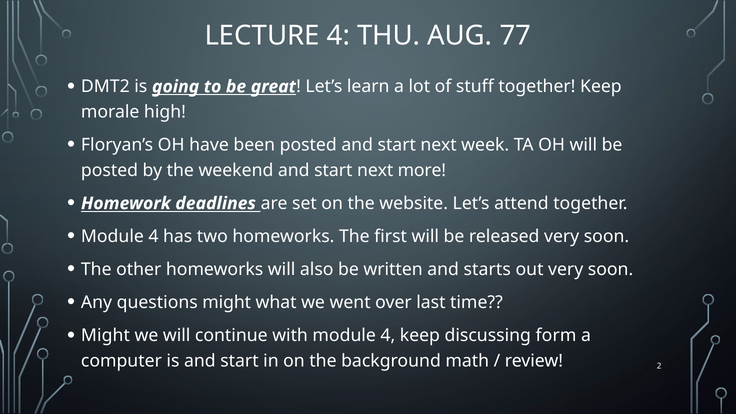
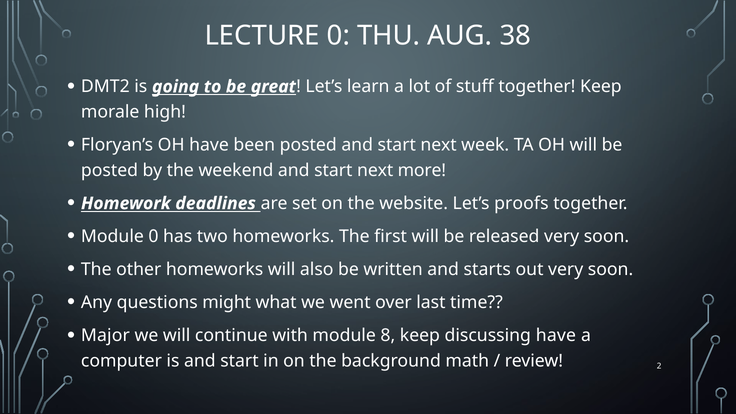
LECTURE 4: 4 -> 0
77: 77 -> 38
attend: attend -> proofs
4 at (153, 236): 4 -> 0
Might at (105, 336): Might -> Major
with module 4: 4 -> 8
discussing form: form -> have
